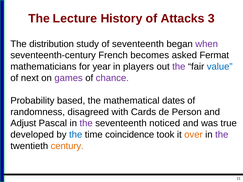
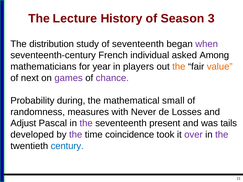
Attacks: Attacks -> Season
becomes: becomes -> individual
Fermat: Fermat -> Among
the at (179, 67) colour: purple -> orange
value colour: blue -> orange
based: based -> during
dates: dates -> small
disagreed: disagreed -> measures
Cards: Cards -> Never
Person: Person -> Losses
noticed: noticed -> present
true: true -> tails
the at (76, 135) colour: blue -> purple
over colour: orange -> purple
century colour: orange -> blue
